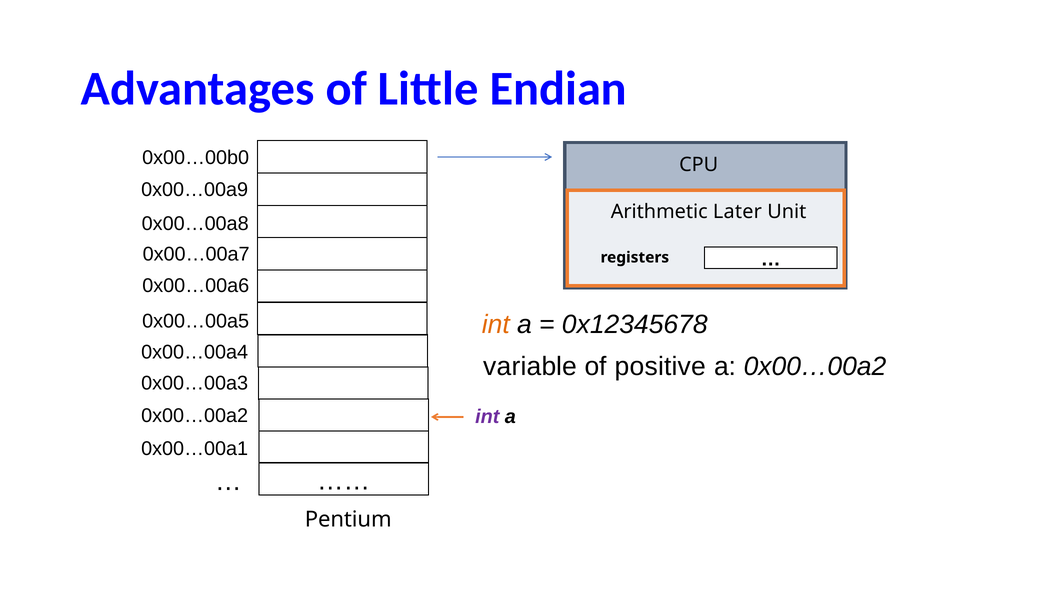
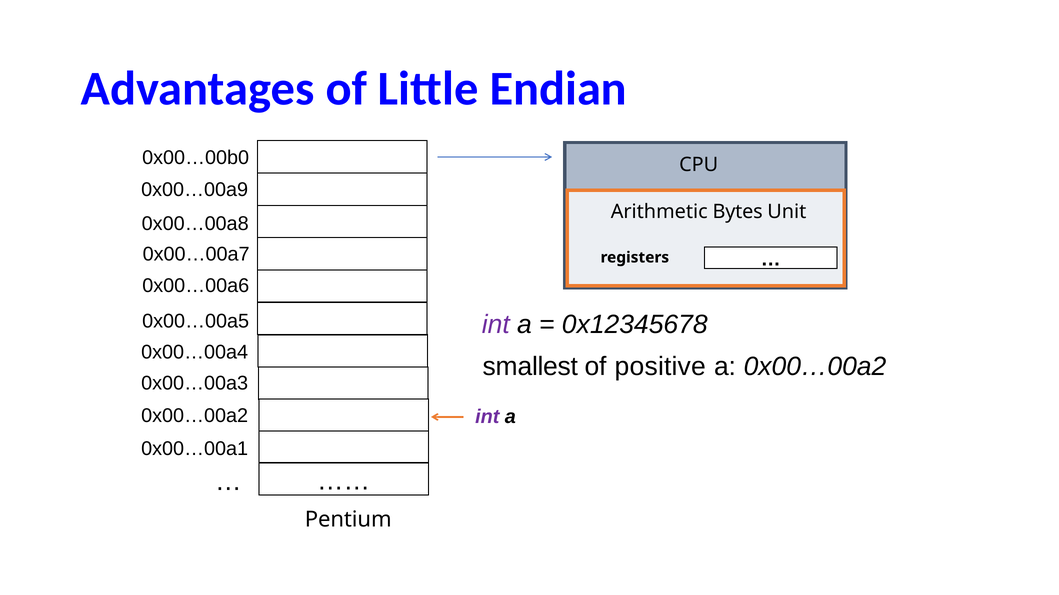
Later: Later -> Bytes
int at (496, 325) colour: orange -> purple
variable: variable -> smallest
